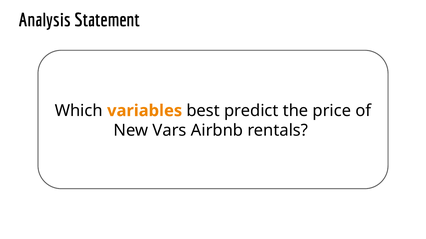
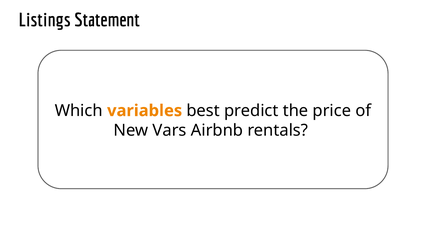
Analysis: Analysis -> Listings
